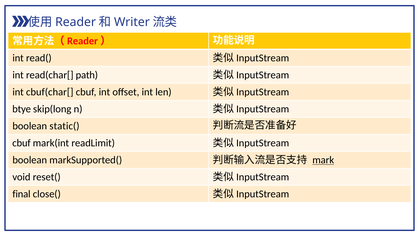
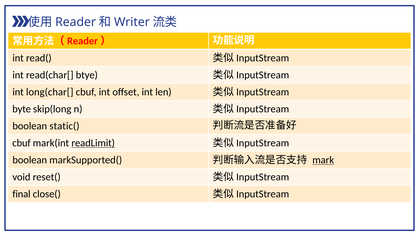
path: path -> btye
cbuf(char[: cbuf(char[ -> long(char[
btye: btye -> byte
readLimit underline: none -> present
